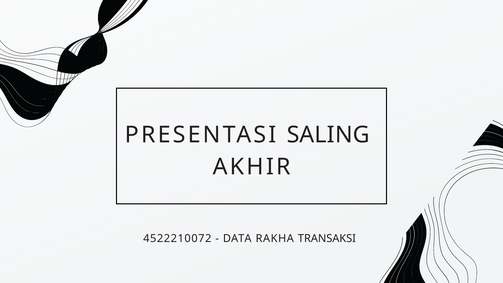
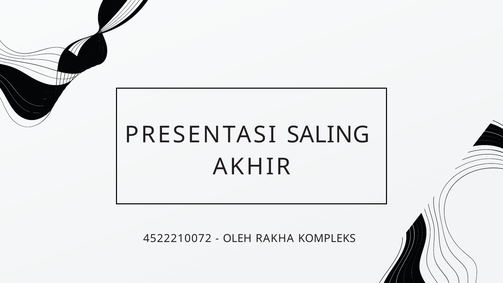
DATA: DATA -> OLEH
TRANSAKSI: TRANSAKSI -> KOMPLEKS
